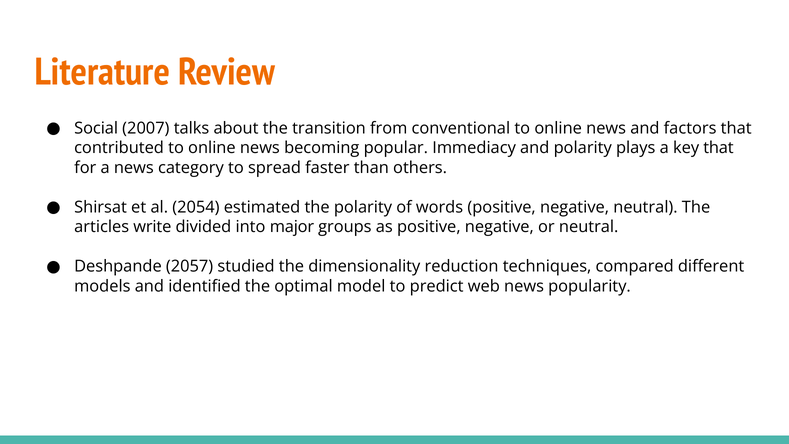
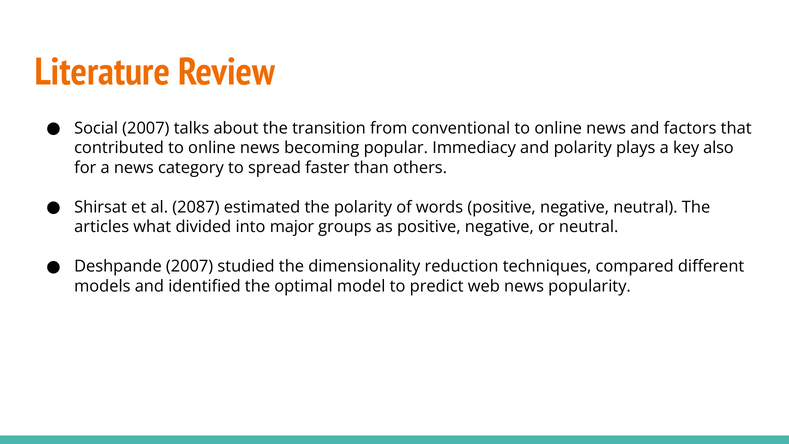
key that: that -> also
2054: 2054 -> 2087
write: write -> what
Deshpande 2057: 2057 -> 2007
